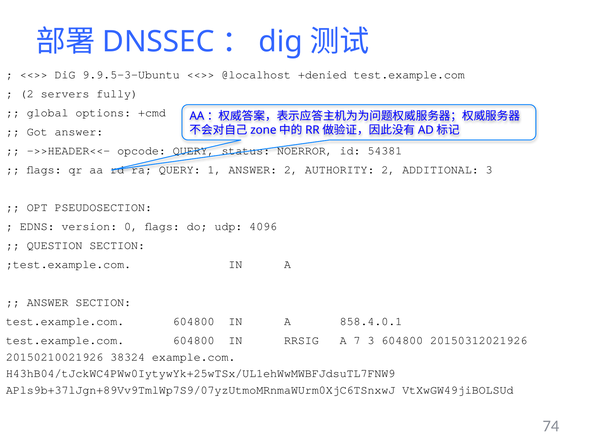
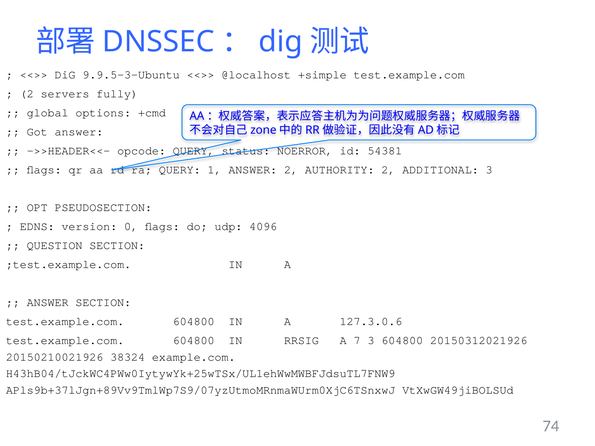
+denied: +denied -> +simple
858.4.0.1: 858.4.0.1 -> 127.3.0.6
